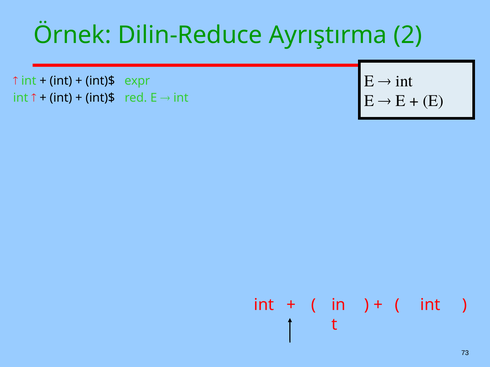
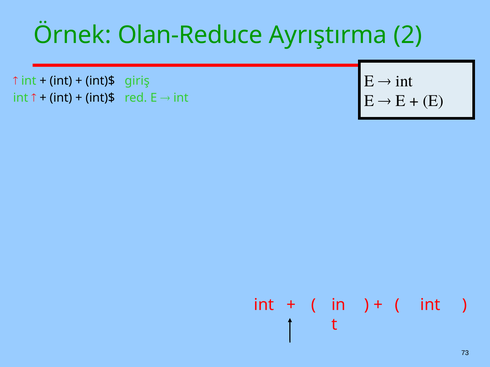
Dilin-Reduce: Dilin-Reduce -> Olan-Reduce
expr: expr -> giriş
